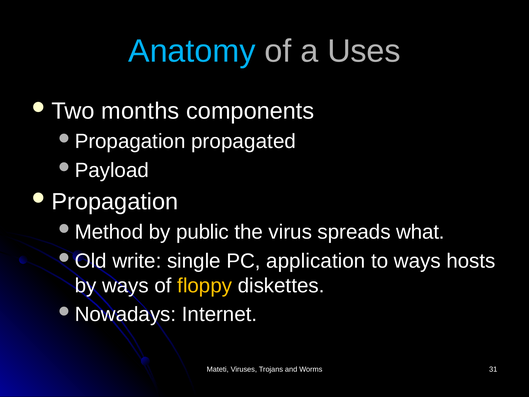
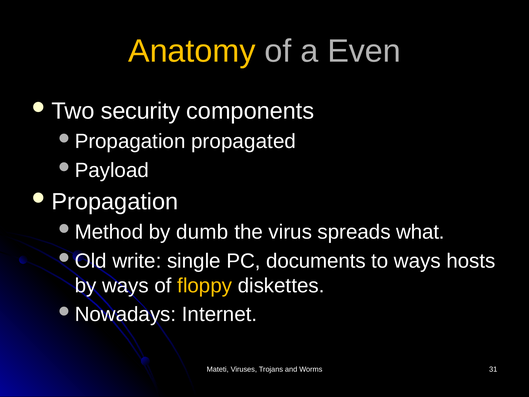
Anatomy colour: light blue -> yellow
Uses: Uses -> Even
months: months -> security
public: public -> dumb
application: application -> documents
